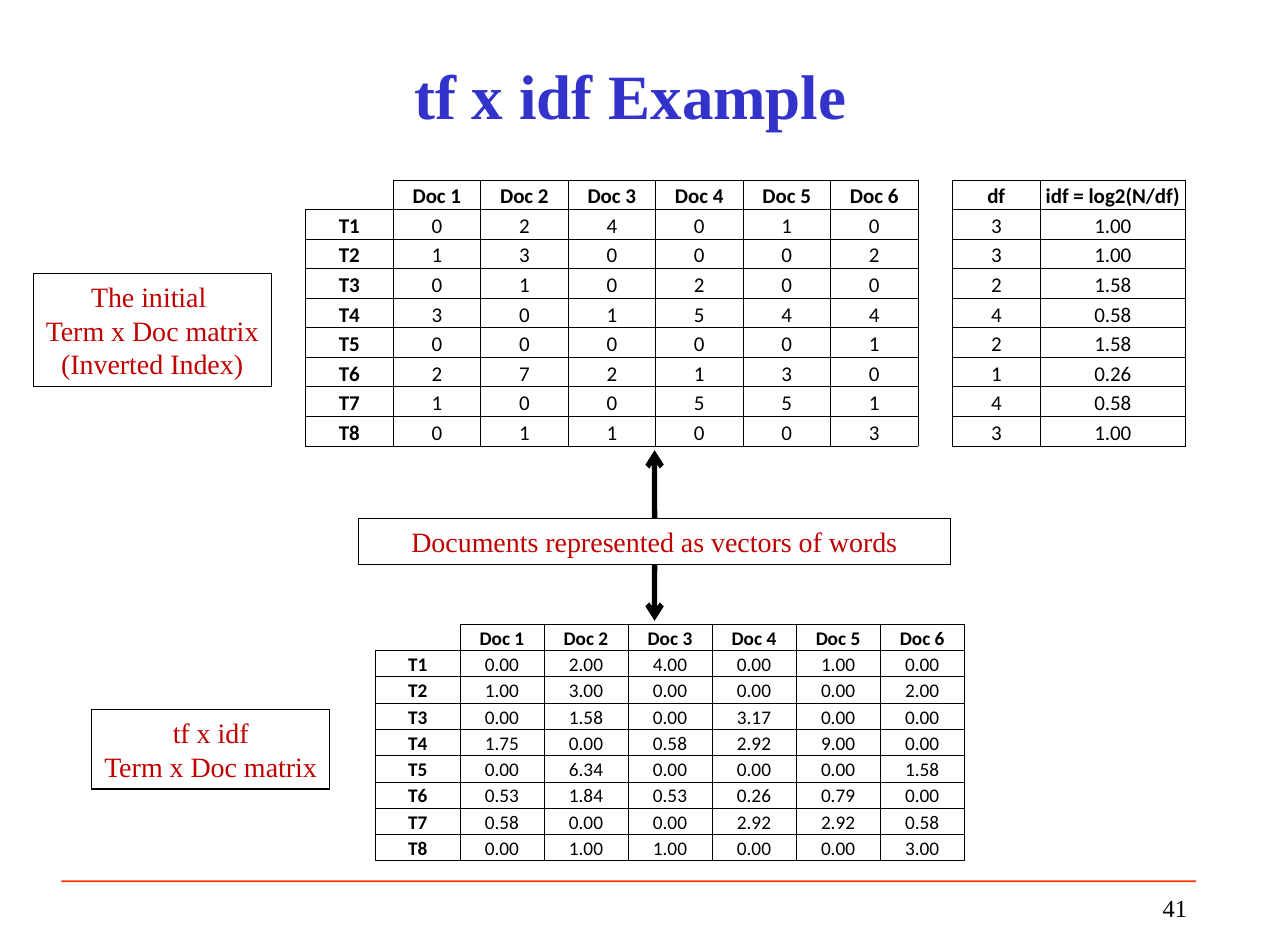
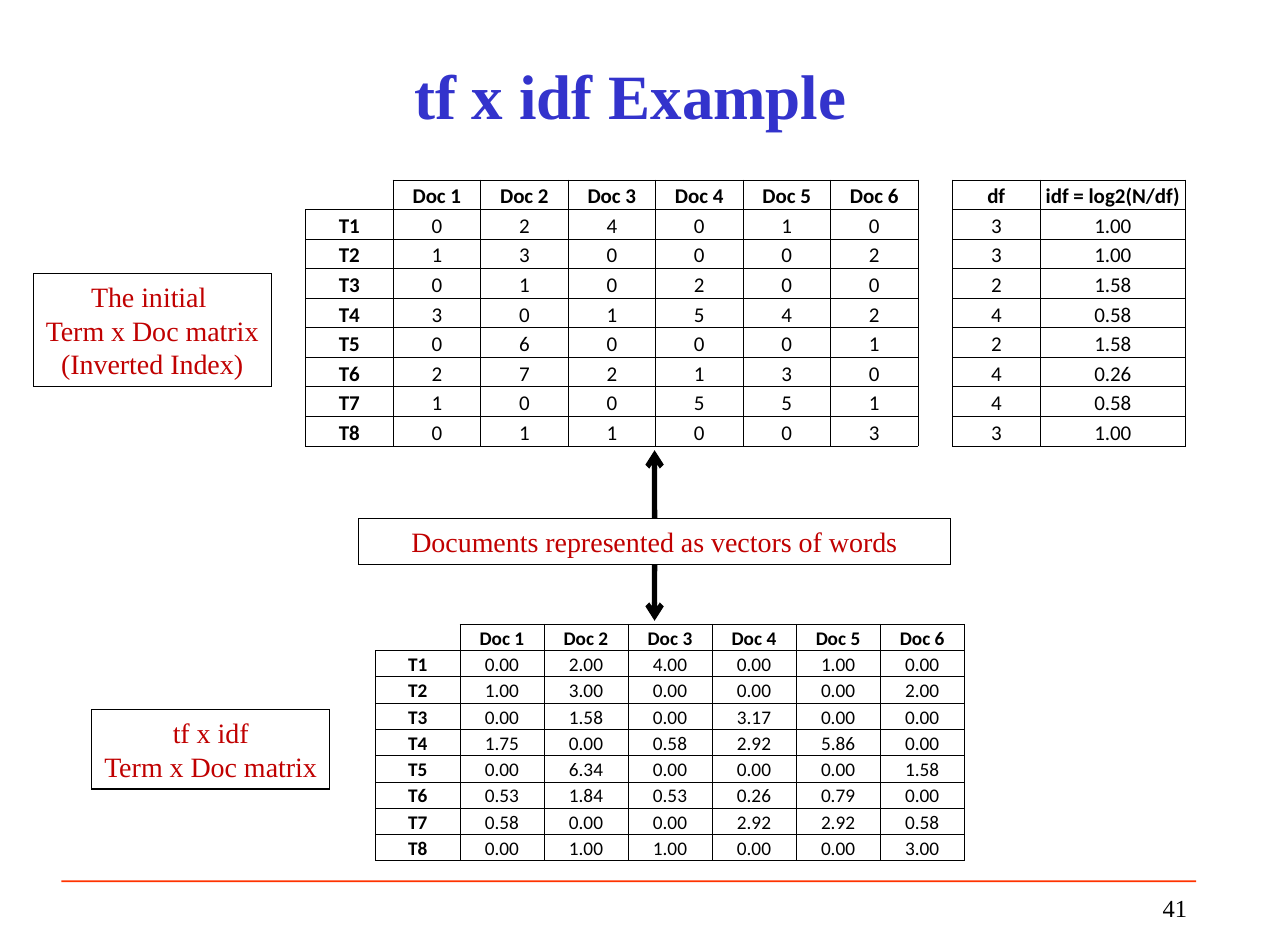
5 4 4: 4 -> 2
T5 0 0: 0 -> 6
1 3 0 1: 1 -> 4
9.00: 9.00 -> 5.86
